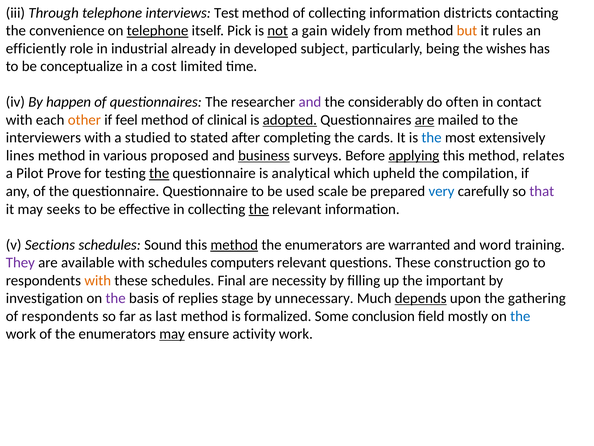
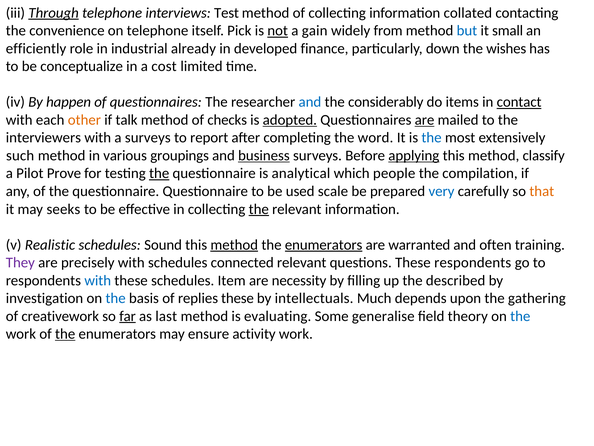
Through underline: none -> present
districts: districts -> collated
telephone at (158, 31) underline: present -> none
but colour: orange -> blue
rules: rules -> small
subject: subject -> finance
being: being -> down
and at (310, 102) colour: purple -> blue
often: often -> items
contact underline: none -> present
feel: feel -> talk
clinical: clinical -> checks
a studied: studied -> surveys
stated: stated -> report
cards: cards -> word
lines: lines -> such
proposed: proposed -> groupings
relates: relates -> classify
upheld: upheld -> people
that colour: purple -> orange
Sections: Sections -> Realistic
enumerators at (324, 245) underline: none -> present
word: word -> often
available: available -> precisely
computers: computers -> connected
These construction: construction -> respondents
with at (98, 280) colour: orange -> blue
Final: Final -> Item
important: important -> described
the at (116, 298) colour: purple -> blue
replies stage: stage -> these
unnecessary: unnecessary -> intellectuals
depends underline: present -> none
of respondents: respondents -> creativework
far underline: none -> present
formalized: formalized -> evaluating
conclusion: conclusion -> generalise
mostly: mostly -> theory
the at (65, 334) underline: none -> present
may at (172, 334) underline: present -> none
